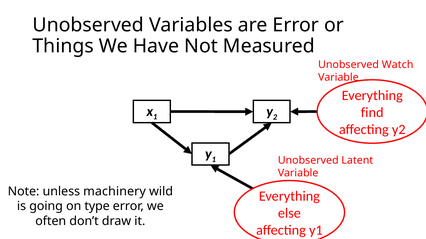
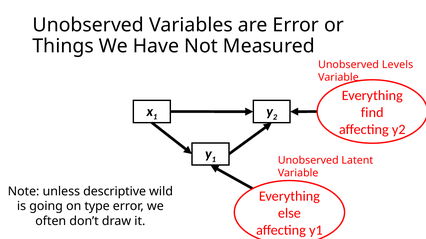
Watch: Watch -> Levels
machinery: machinery -> descriptive
